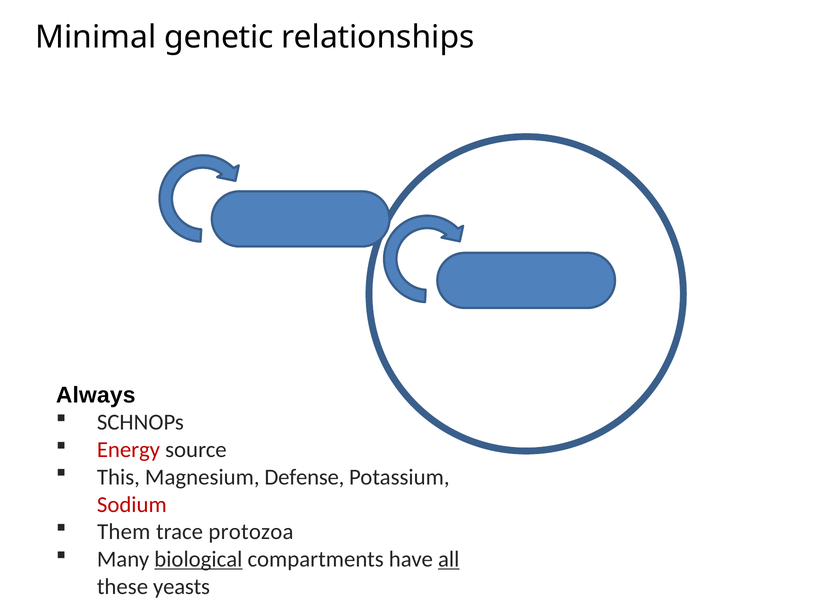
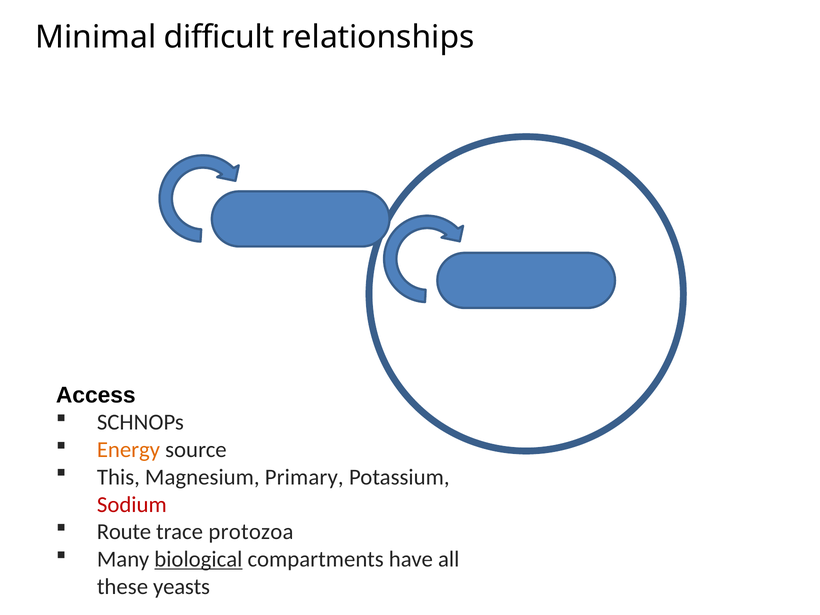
genetic: genetic -> difficult
Always: Always -> Access
Energy colour: red -> orange
Defense: Defense -> Primary
Them: Them -> Route
all underline: present -> none
